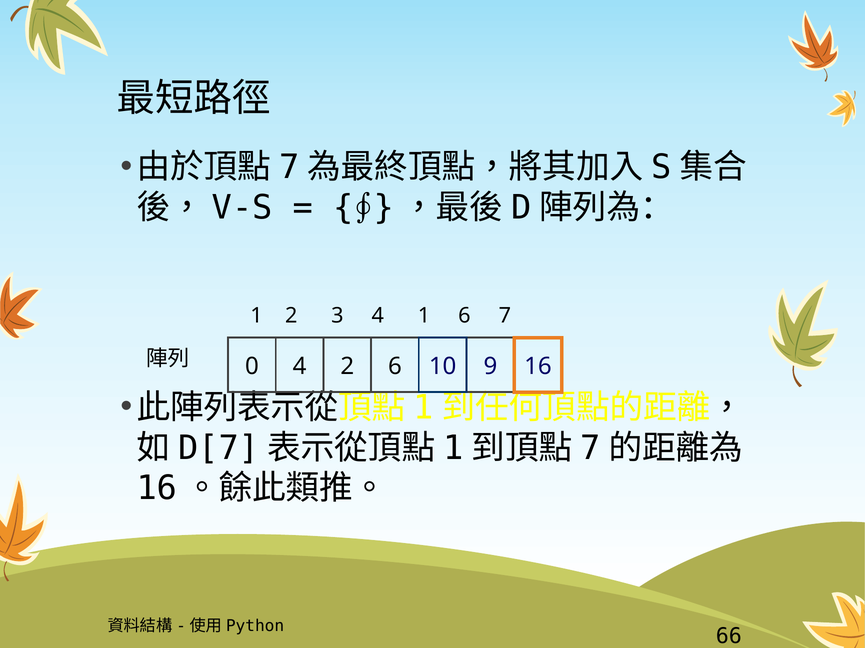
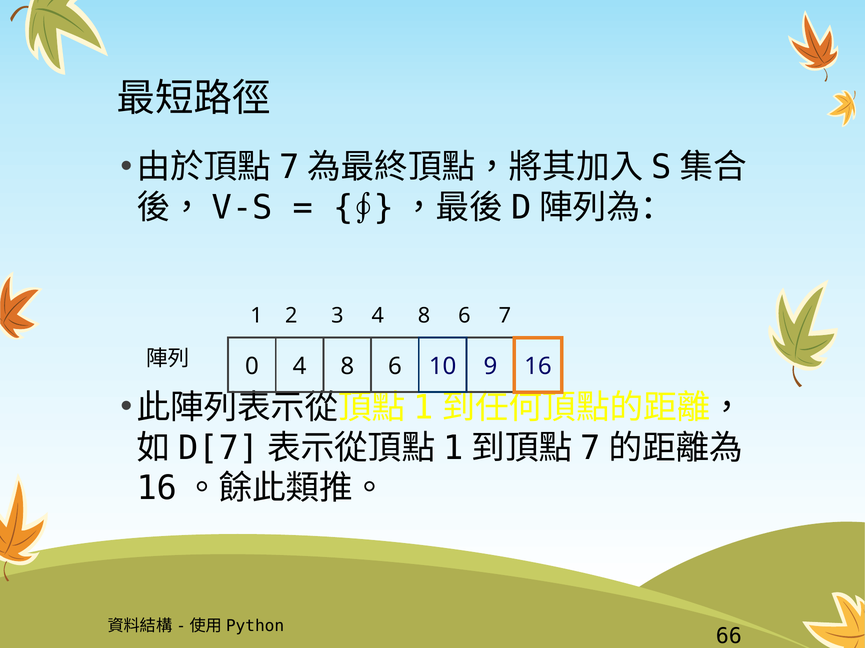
3 4 1: 1 -> 8
0 4 2: 2 -> 8
